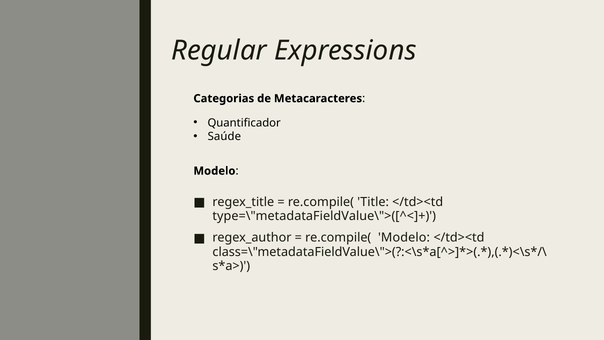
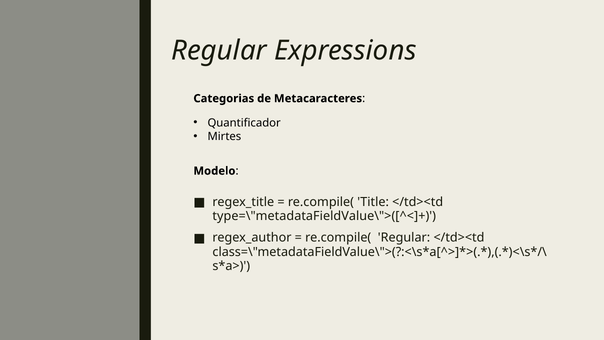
Saúde: Saúde -> Mirtes
re.compile( Modelo: Modelo -> Regular
